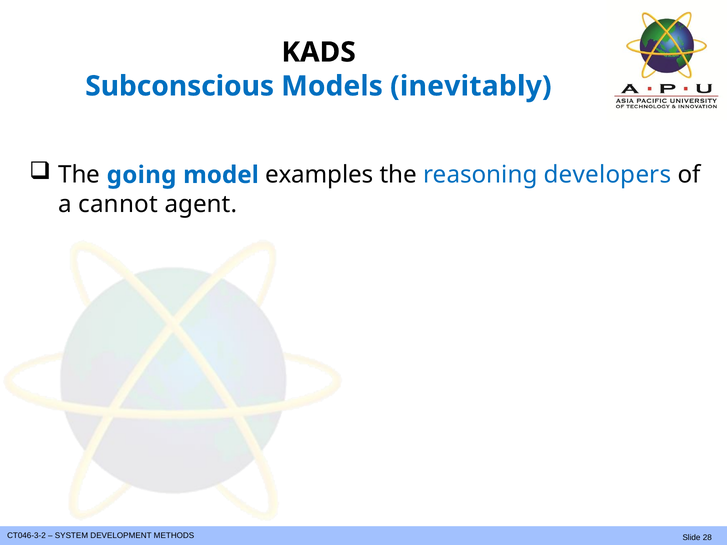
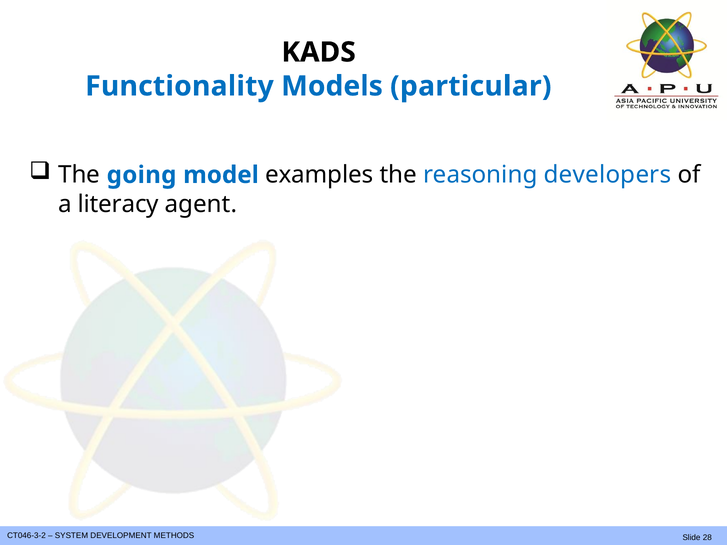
Subconscious: Subconscious -> Functionality
inevitably: inevitably -> particular
cannot: cannot -> literacy
